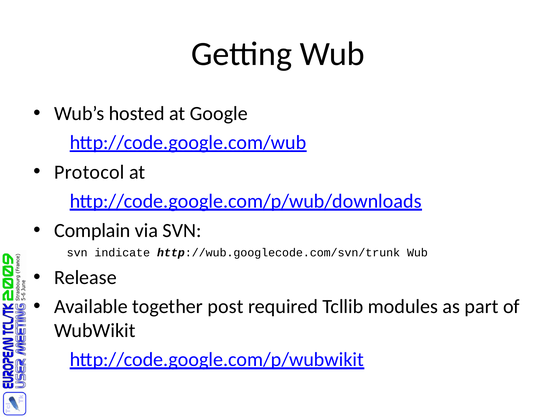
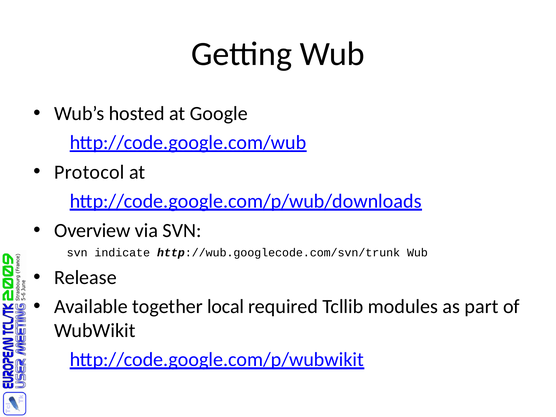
Complain: Complain -> Overview
post: post -> local
